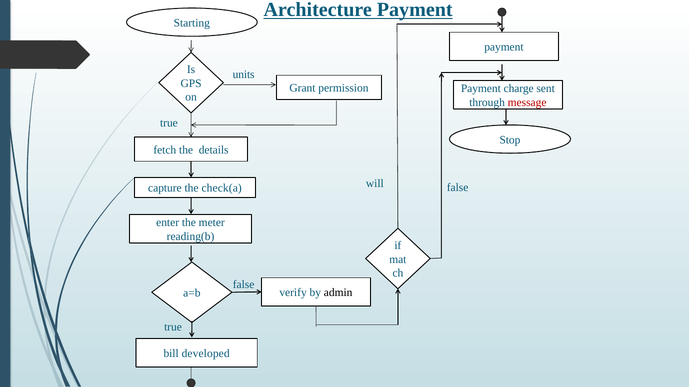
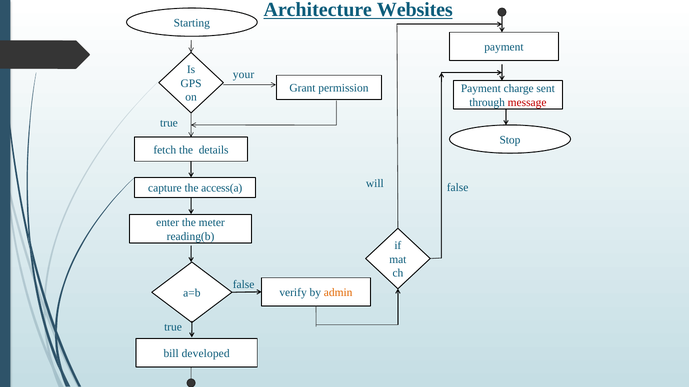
Architecture Payment: Payment -> Websites
units: units -> your
check(a: check(a -> access(a
admin colour: black -> orange
